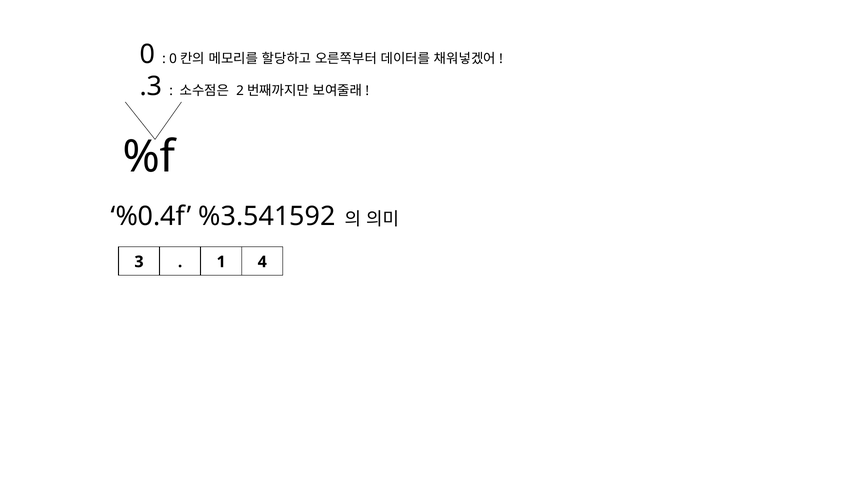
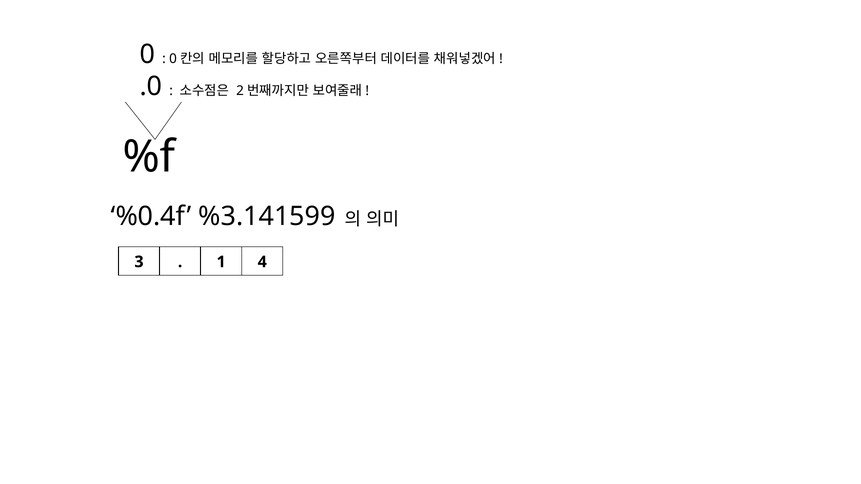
.3: .3 -> .0
%3.541592: %3.541592 -> %3.141599
